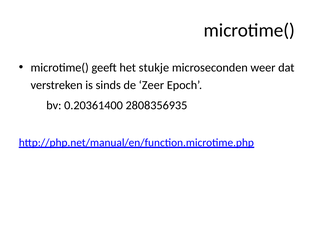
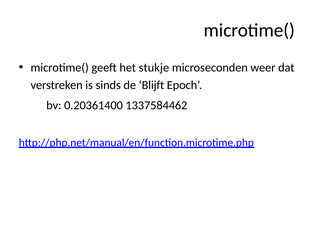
Zeer: Zeer -> Blijft
2808356935: 2808356935 -> 1337584462
